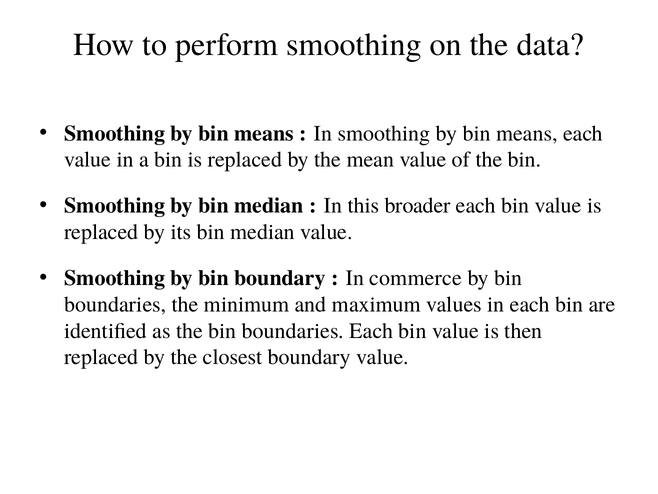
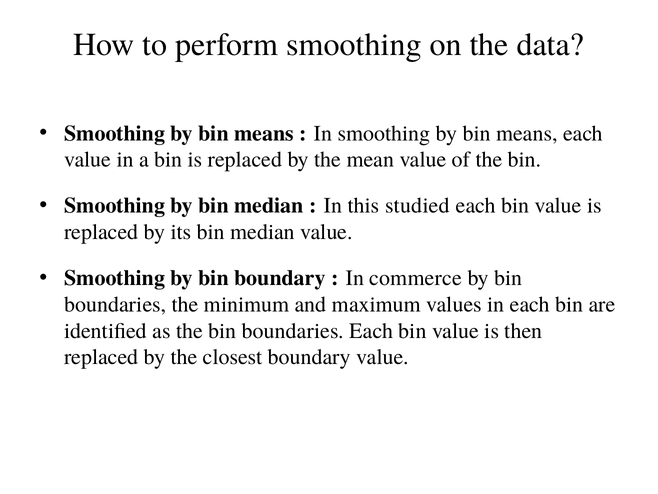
broader: broader -> studied
